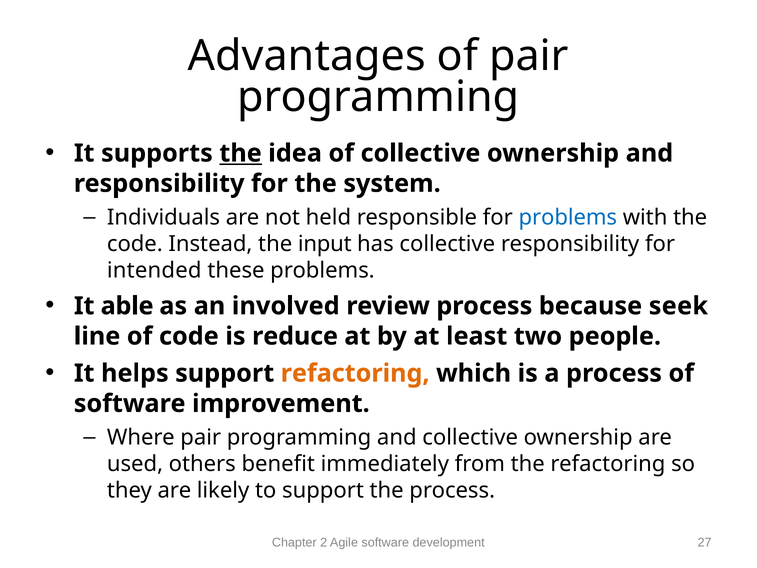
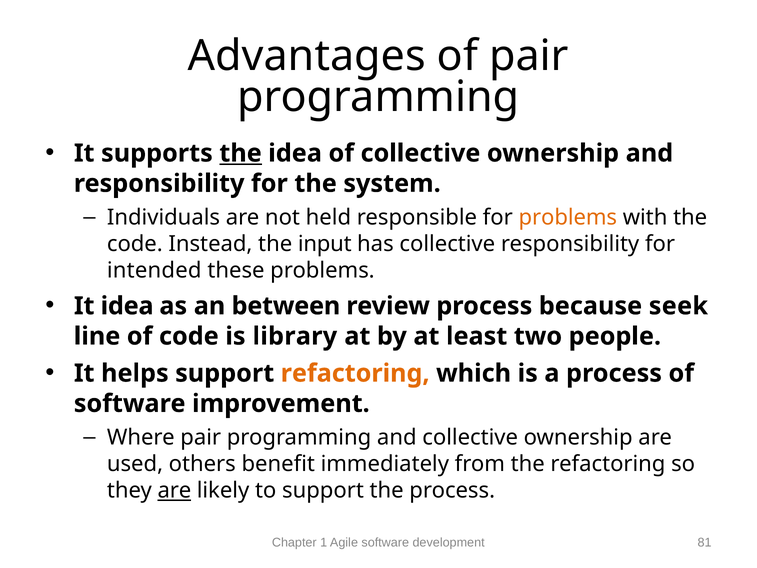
problems at (568, 218) colour: blue -> orange
It able: able -> idea
involved: involved -> between
reduce: reduce -> library
are at (174, 490) underline: none -> present
2: 2 -> 1
27: 27 -> 81
